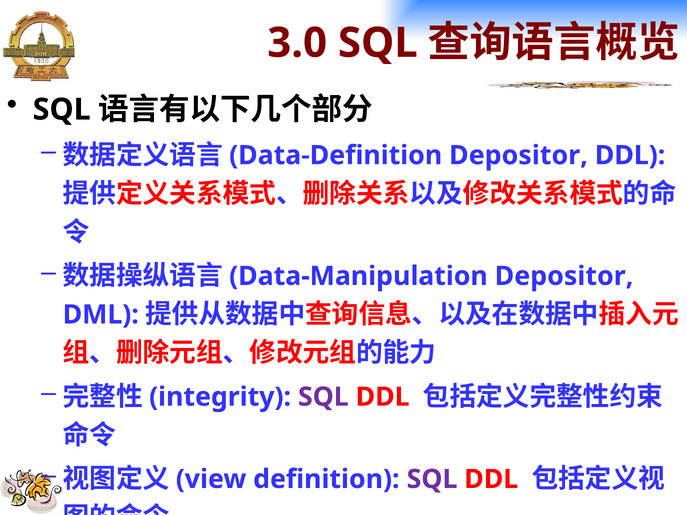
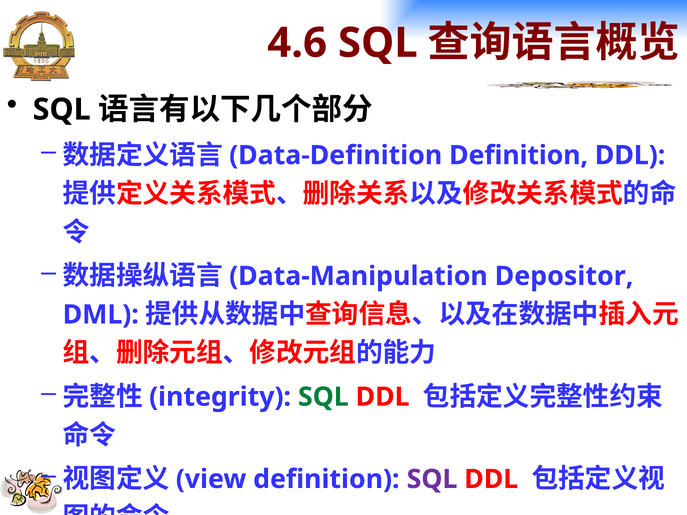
3.0: 3.0 -> 4.6
Depositor at (518, 155): Depositor -> Definition
SQL at (323, 397) colour: purple -> green
